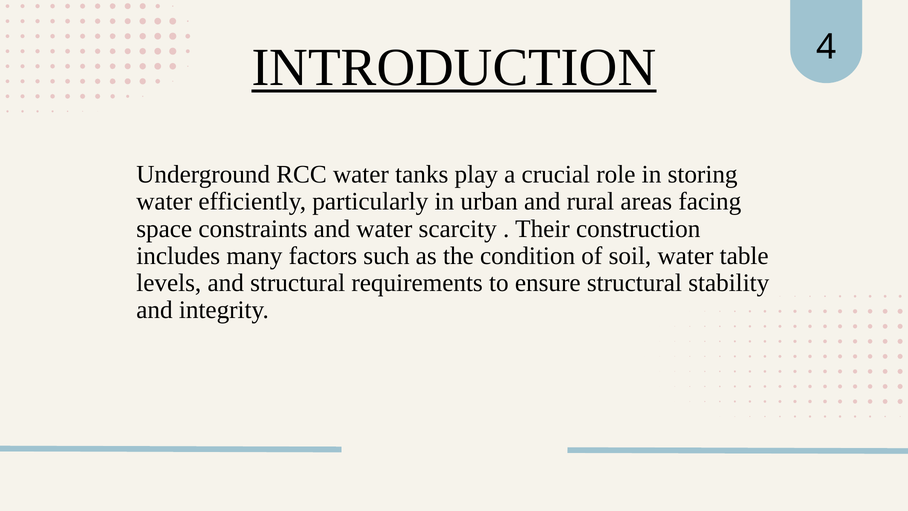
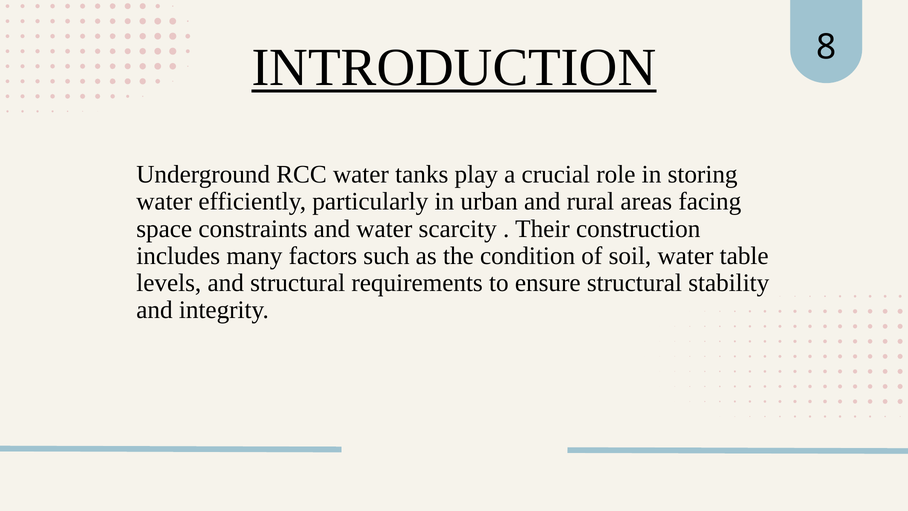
4: 4 -> 8
